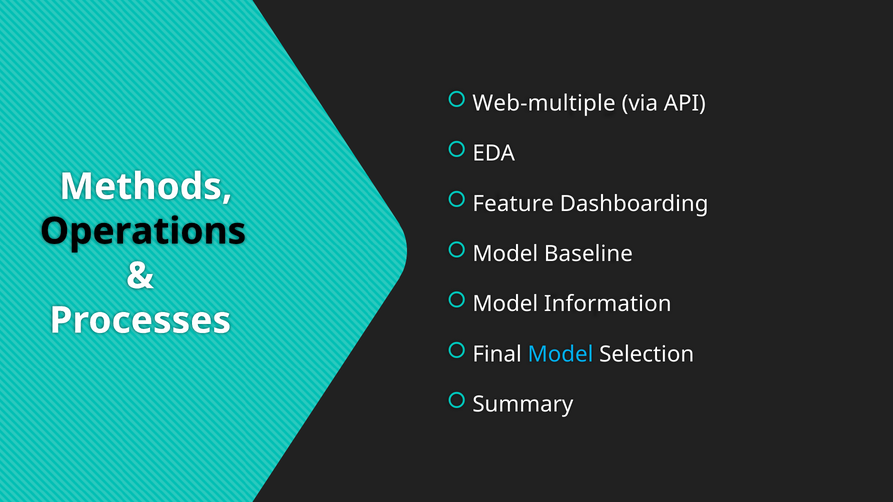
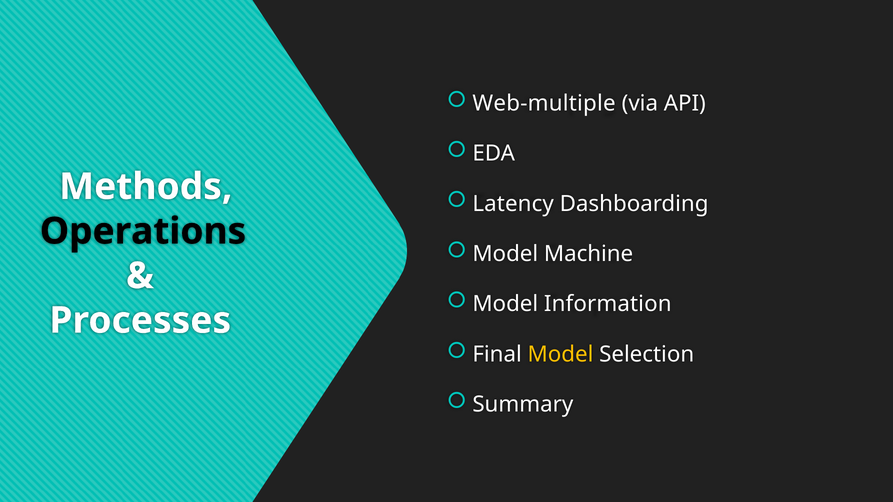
Feature: Feature -> Latency
Baseline: Baseline -> Machine
Model at (560, 355) colour: light blue -> yellow
